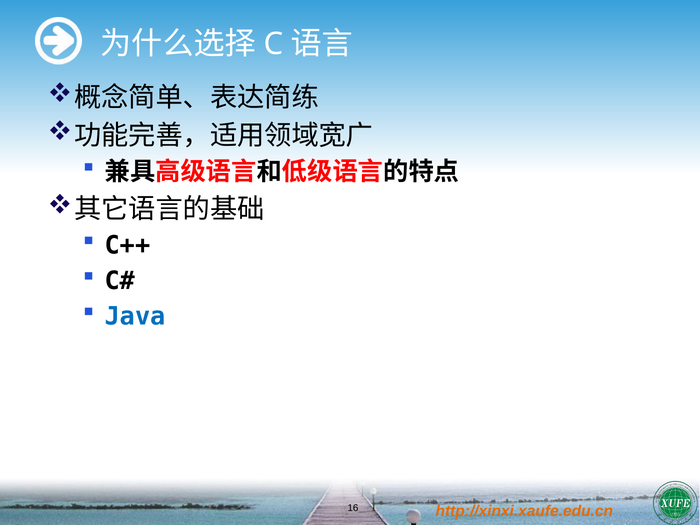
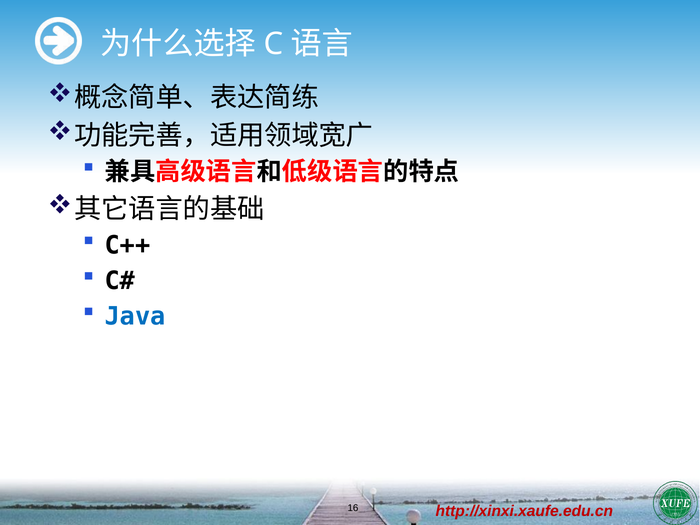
http://xinxi.xaufe.edu.cn colour: orange -> red
